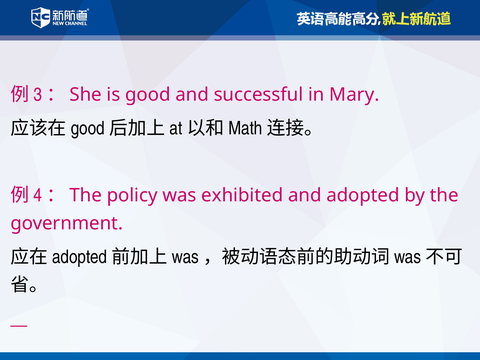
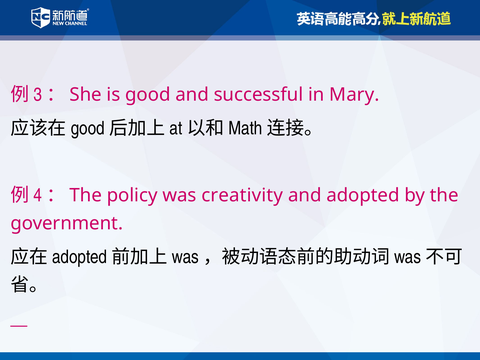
exhibited: exhibited -> creativity
